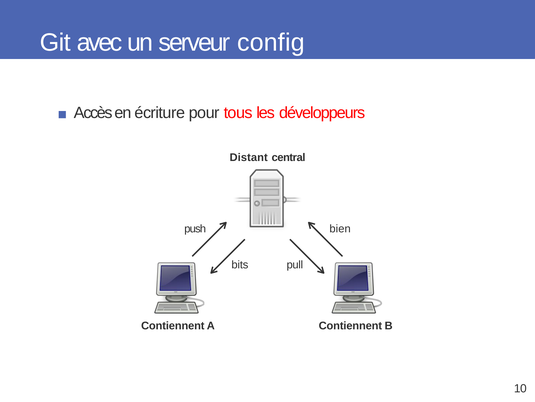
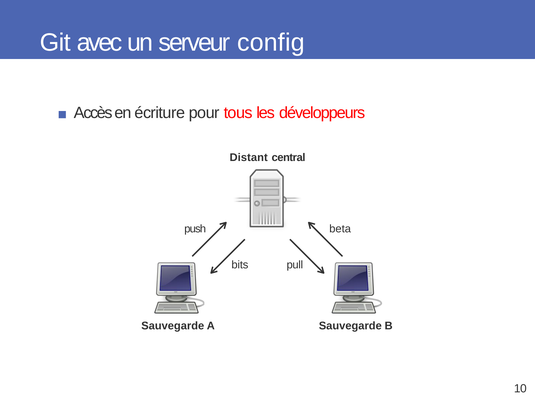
bien: bien -> beta
Contiennent at (173, 326): Contiennent -> Sauvegarde
A Contiennent: Contiennent -> Sauvegarde
